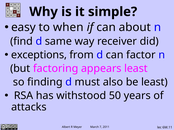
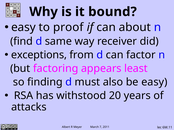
simple: simple -> bound
when: when -> proof
be least: least -> easy
50: 50 -> 20
